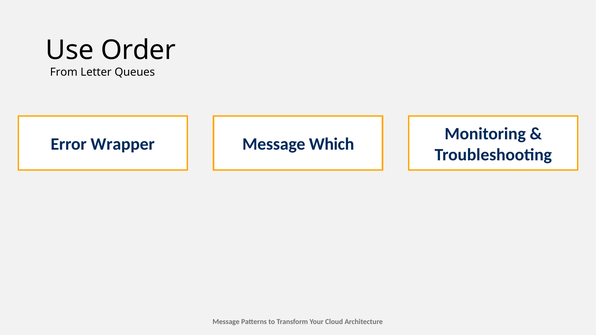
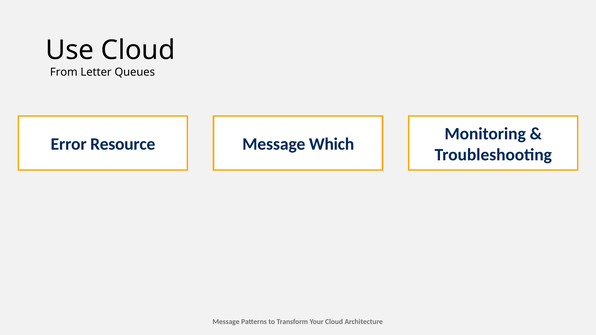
Use Order: Order -> Cloud
Wrapper: Wrapper -> Resource
